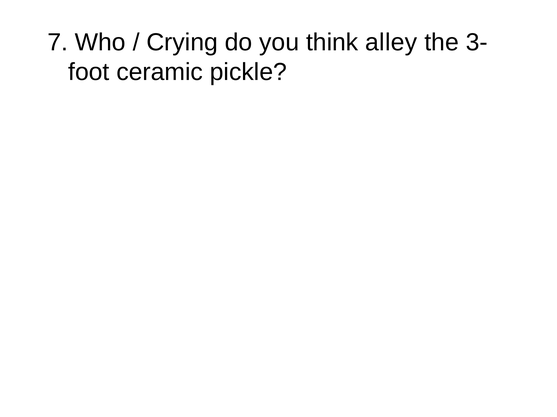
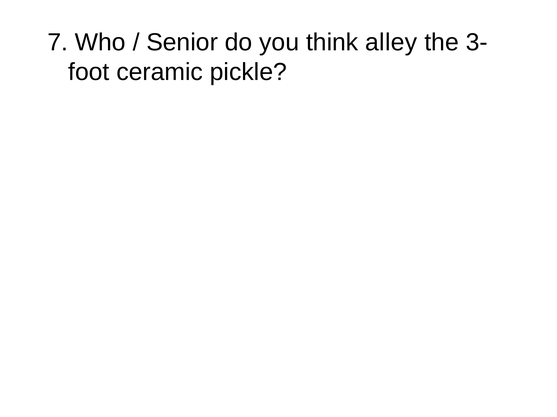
Crying: Crying -> Senior
